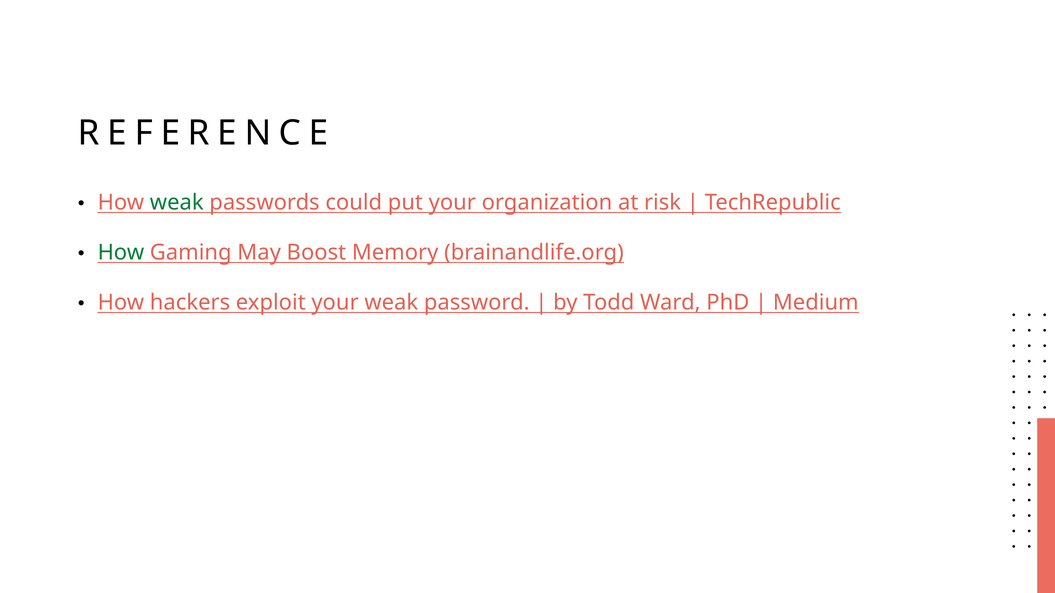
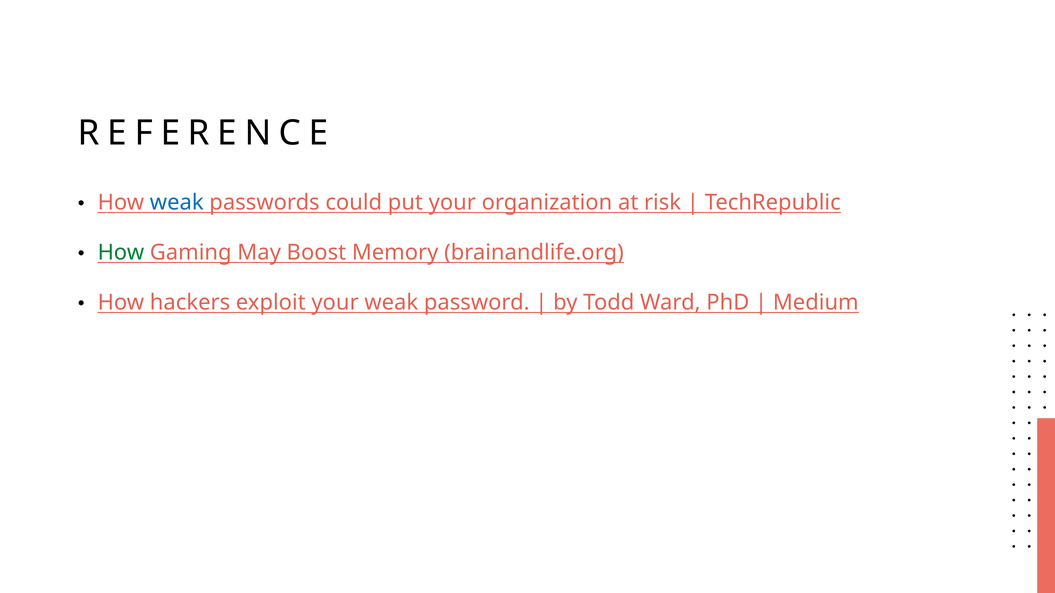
weak at (177, 202) colour: green -> blue
